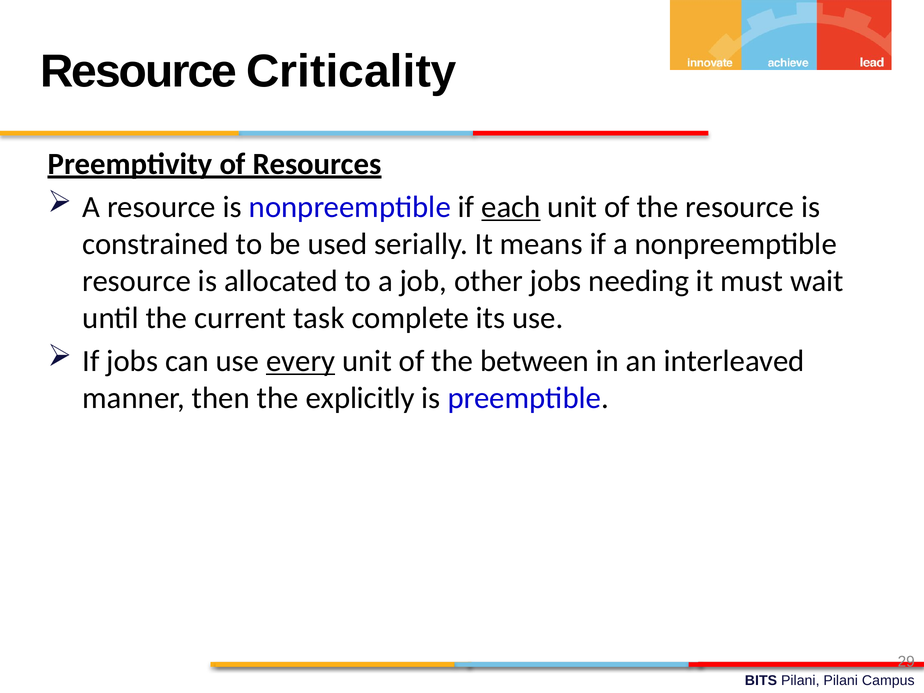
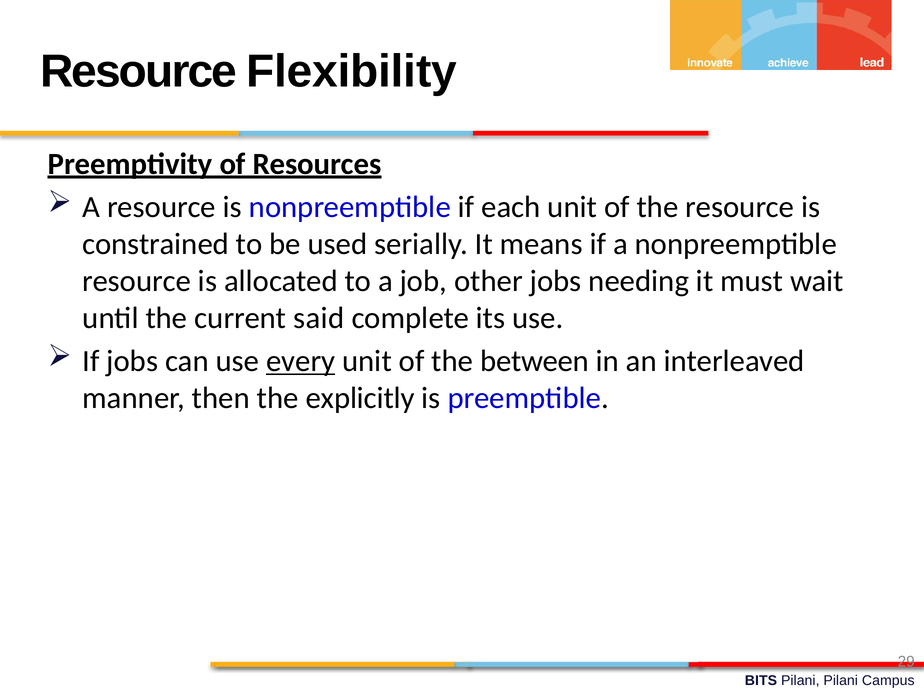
Criticality: Criticality -> Flexibility
each underline: present -> none
task: task -> said
